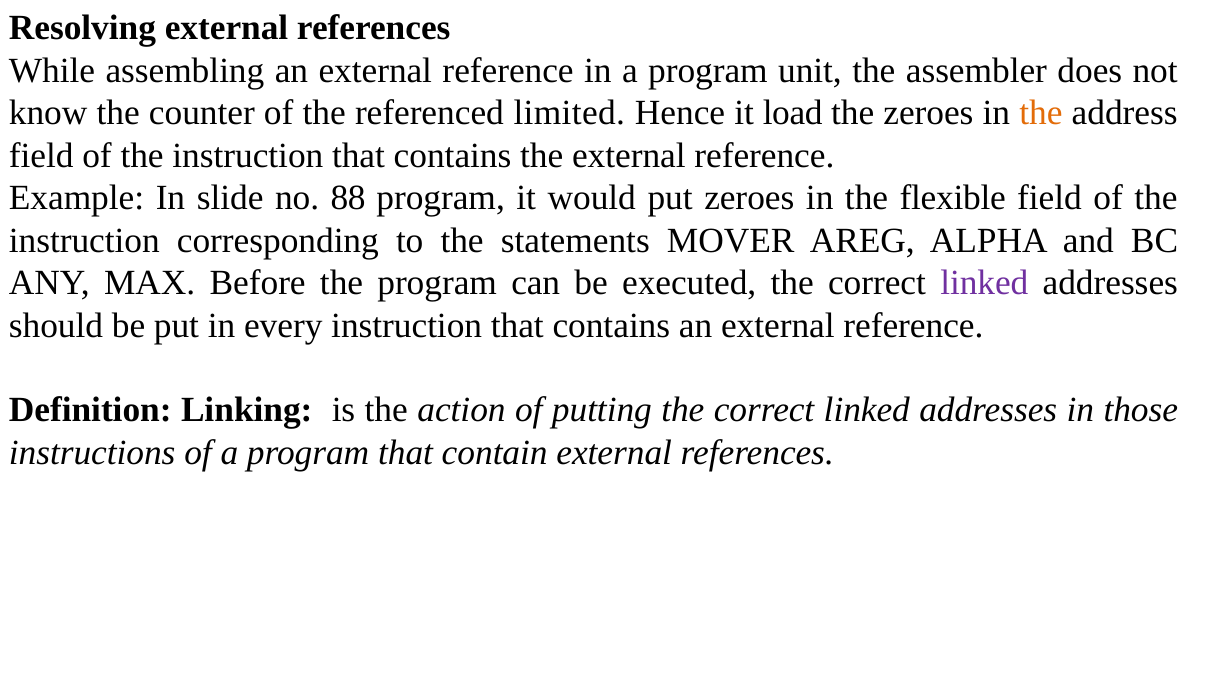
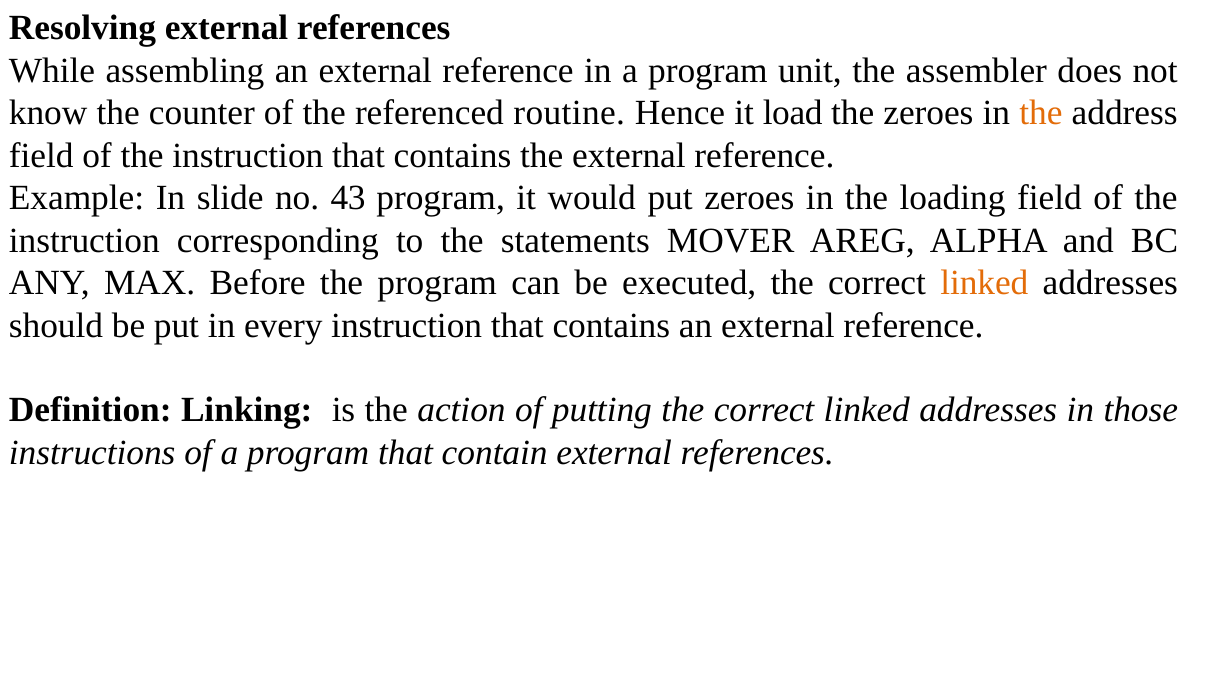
limited: limited -> routine
88: 88 -> 43
flexible: flexible -> loading
linked at (984, 283) colour: purple -> orange
